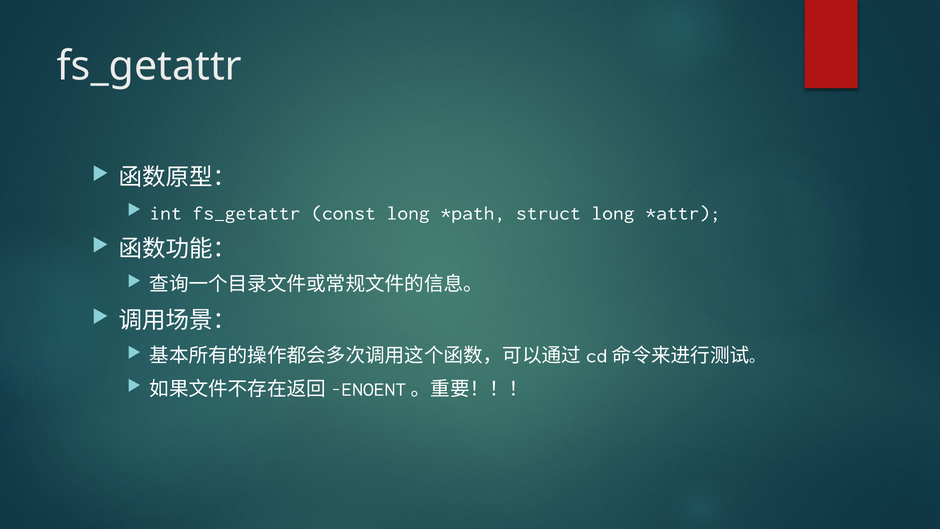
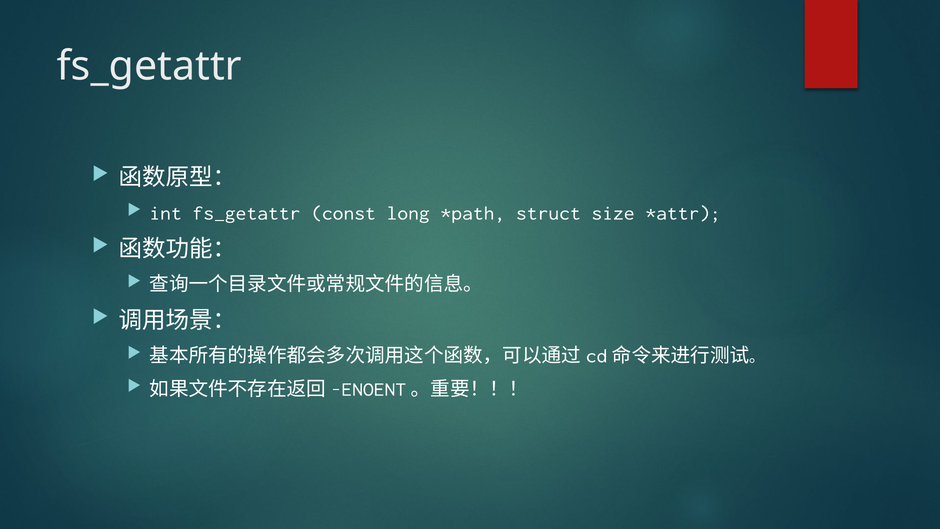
struct long: long -> size
